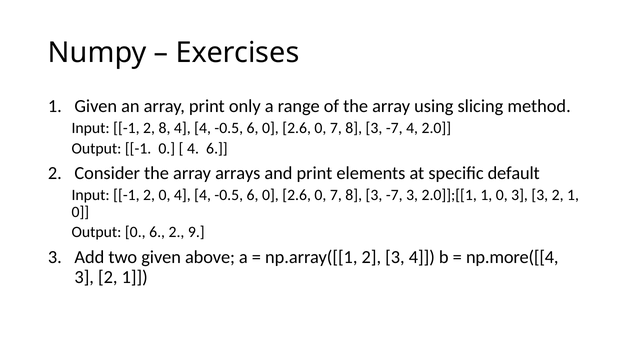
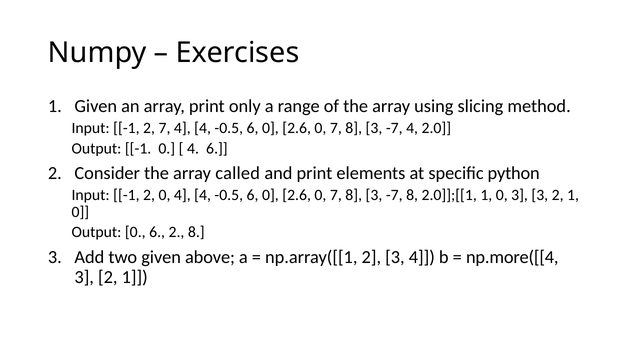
2 8: 8 -> 7
arrays: arrays -> called
default: default -> python
-7 3: 3 -> 8
2 9: 9 -> 8
